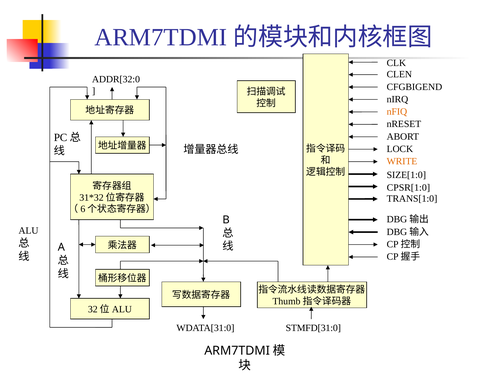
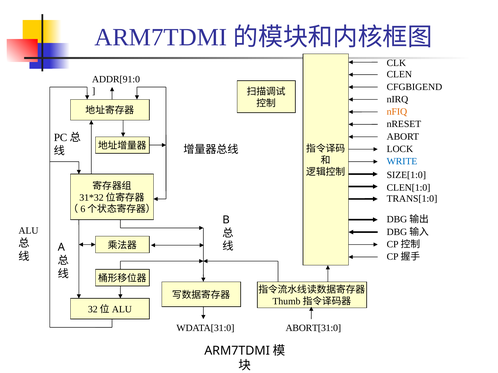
ADDR[32:0: ADDR[32:0 -> ADDR[91:0
WRITE colour: orange -> blue
CPSR[1:0: CPSR[1:0 -> CLEN[1:0
STMFD[31:0: STMFD[31:0 -> ABORT[31:0
